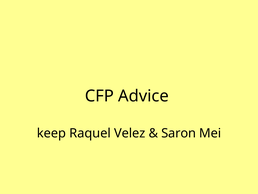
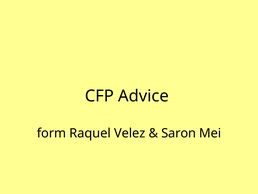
keep: keep -> form
